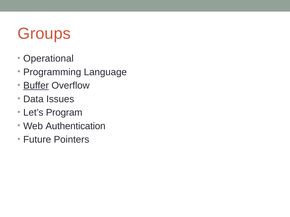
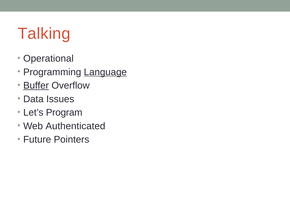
Groups: Groups -> Talking
Language underline: none -> present
Authentication: Authentication -> Authenticated
